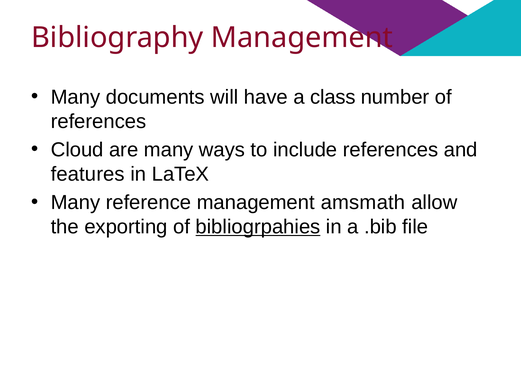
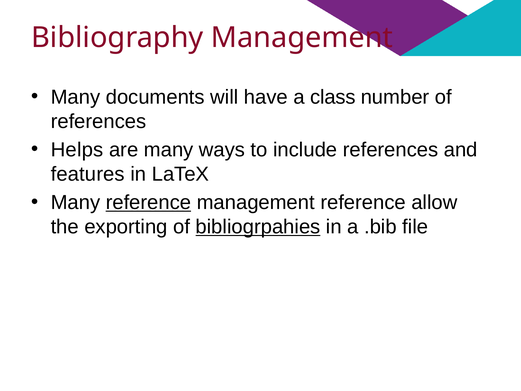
Cloud: Cloud -> Helps
reference at (148, 202) underline: none -> present
management amsmath: amsmath -> reference
